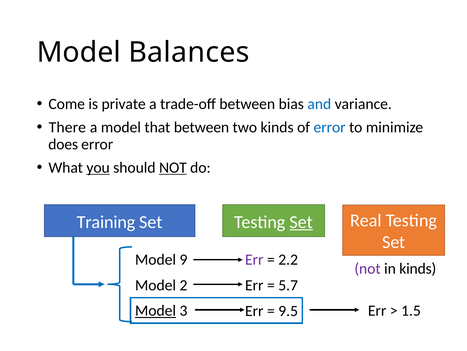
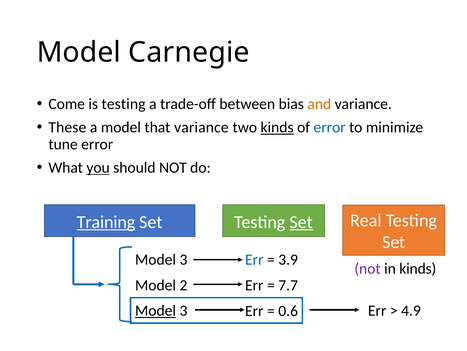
Balances: Balances -> Carnegie
is private: private -> testing
and colour: blue -> orange
There: There -> These
that between: between -> variance
kinds at (277, 127) underline: none -> present
does: does -> tune
NOT at (173, 167) underline: present -> none
Training underline: none -> present
9 at (183, 259): 9 -> 3
Err at (254, 259) colour: purple -> blue
2.2: 2.2 -> 3.9
5.7: 5.7 -> 7.7
1.5: 1.5 -> 4.9
9.5: 9.5 -> 0.6
